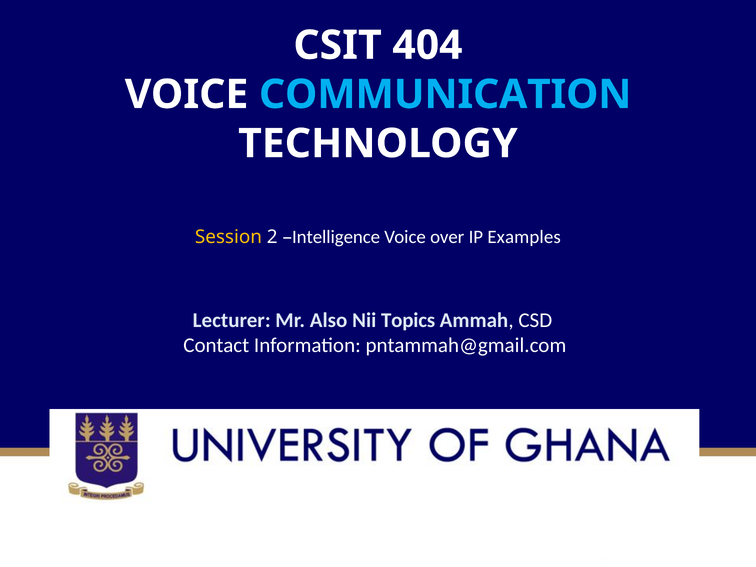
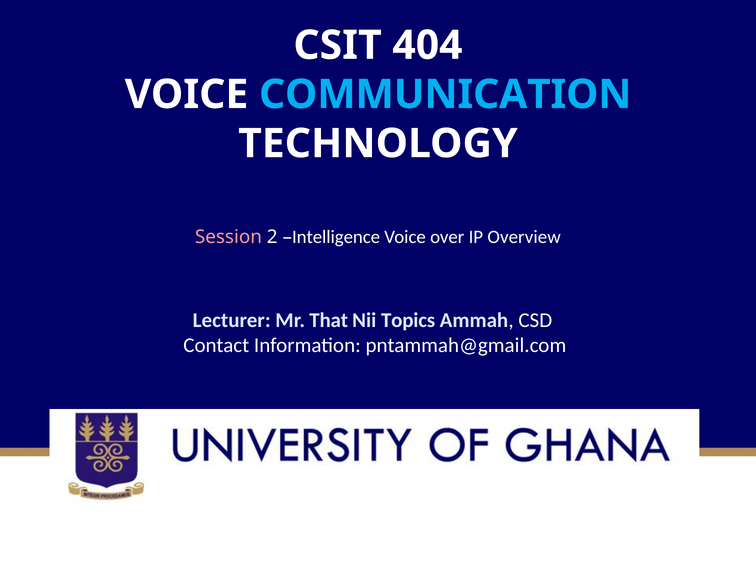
Session colour: yellow -> pink
Examples: Examples -> Overview
Also: Also -> That
